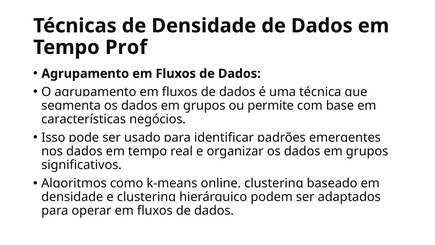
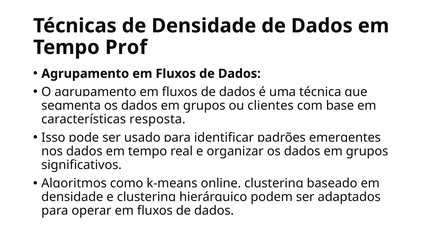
permite: permite -> clientes
negócios: negócios -> resposta
